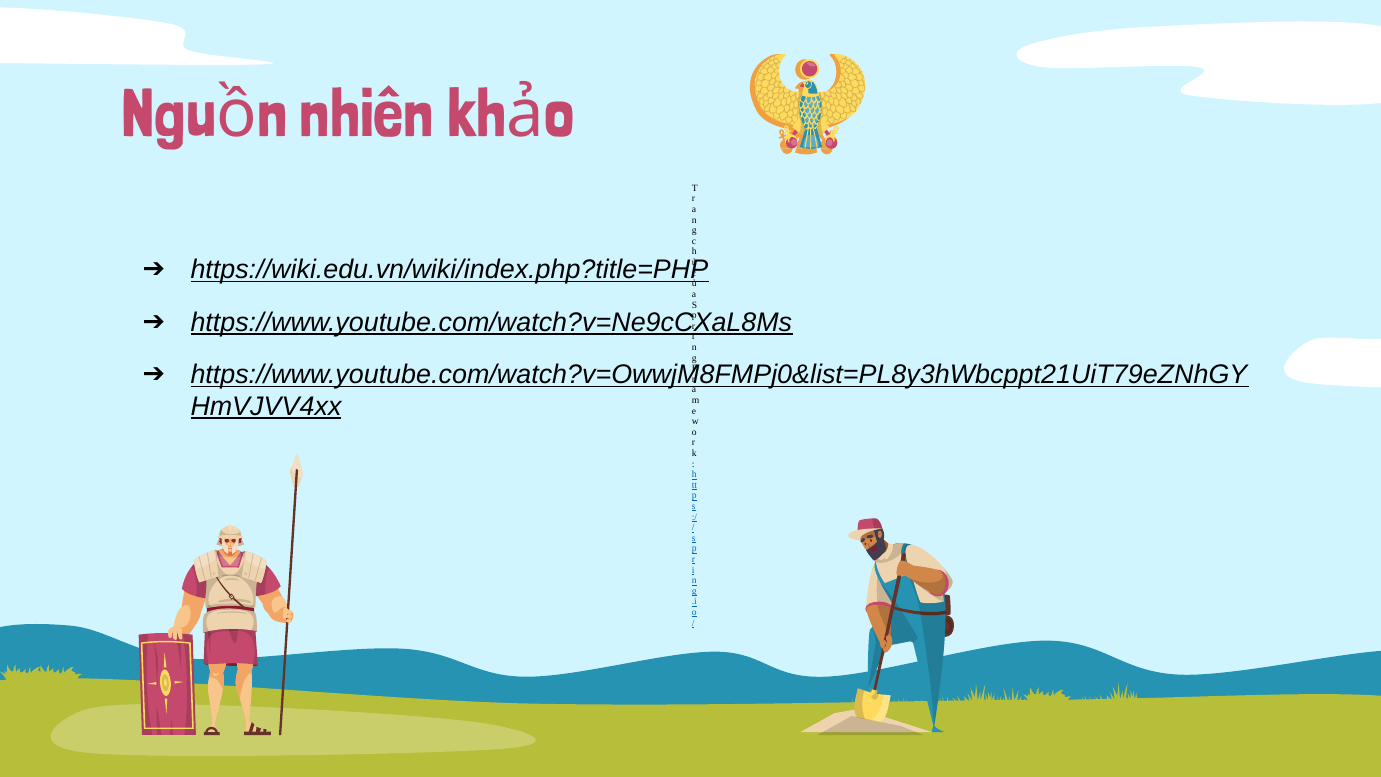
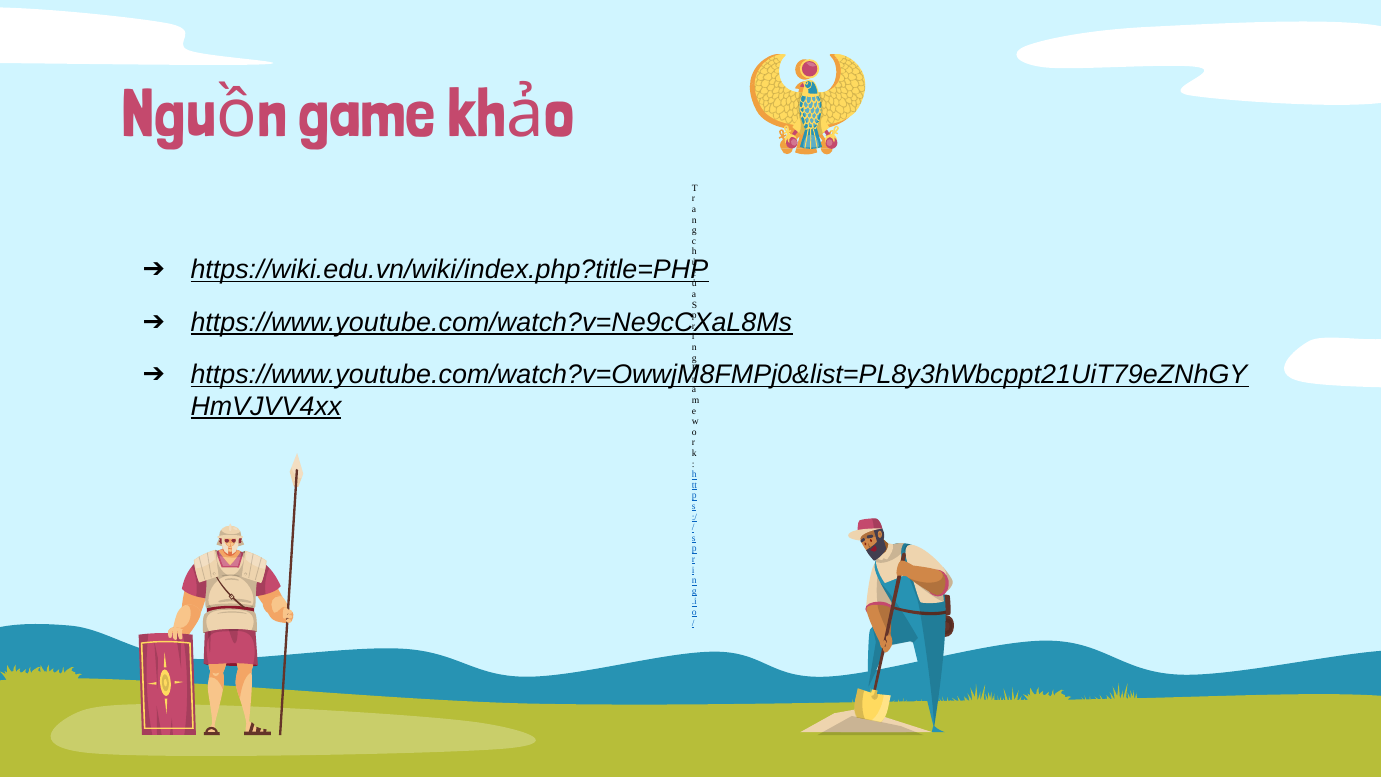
nhiên: nhiên -> game
